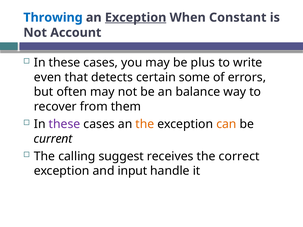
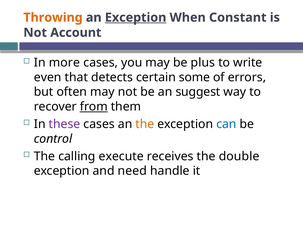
Throwing colour: blue -> orange
these at (65, 63): these -> more
balance: balance -> suggest
from underline: none -> present
can colour: orange -> blue
current: current -> control
suggest: suggest -> execute
correct: correct -> double
input: input -> need
